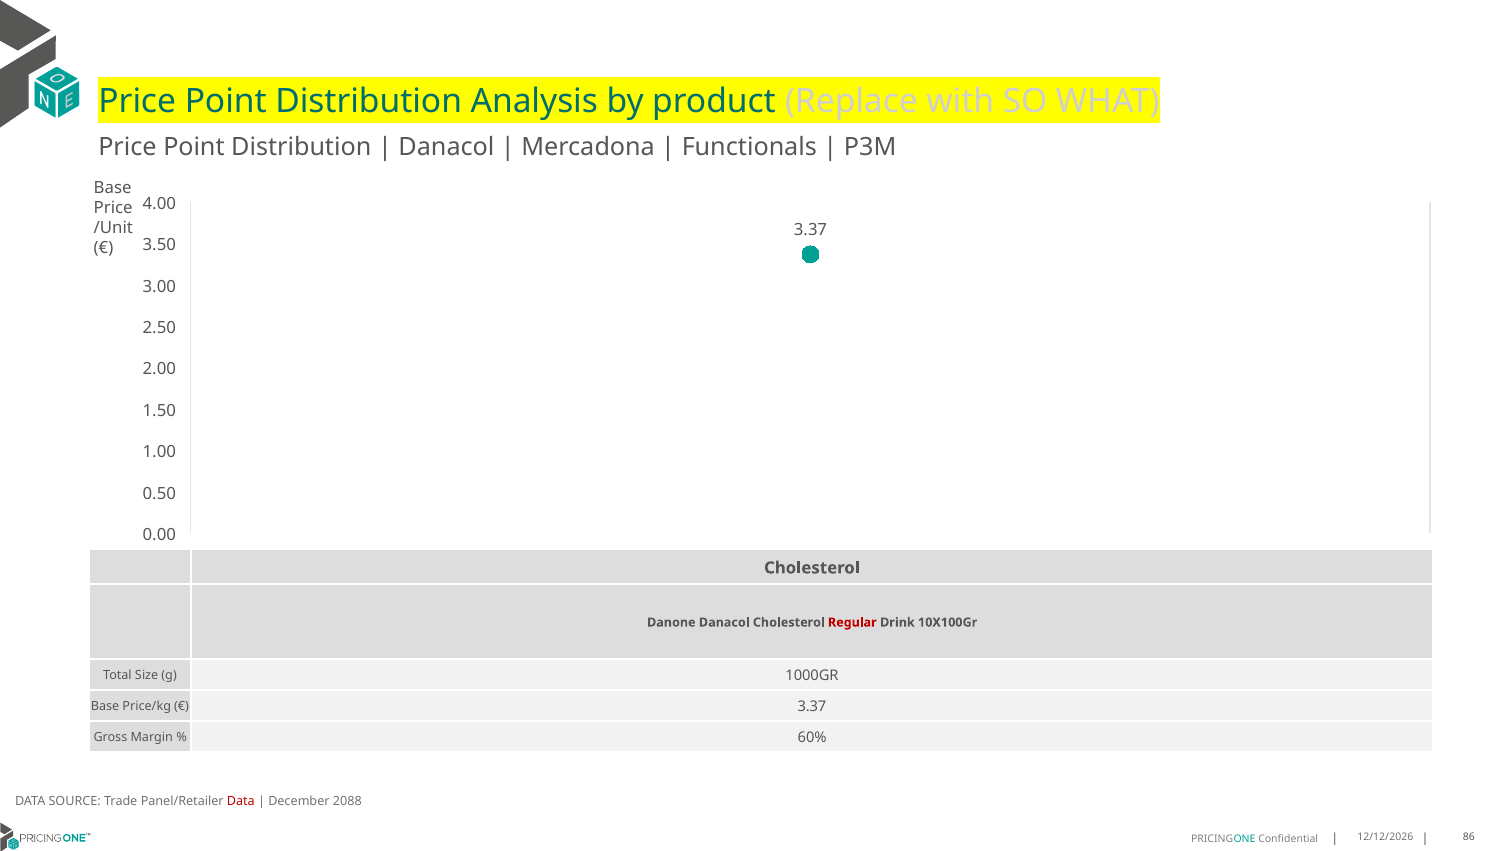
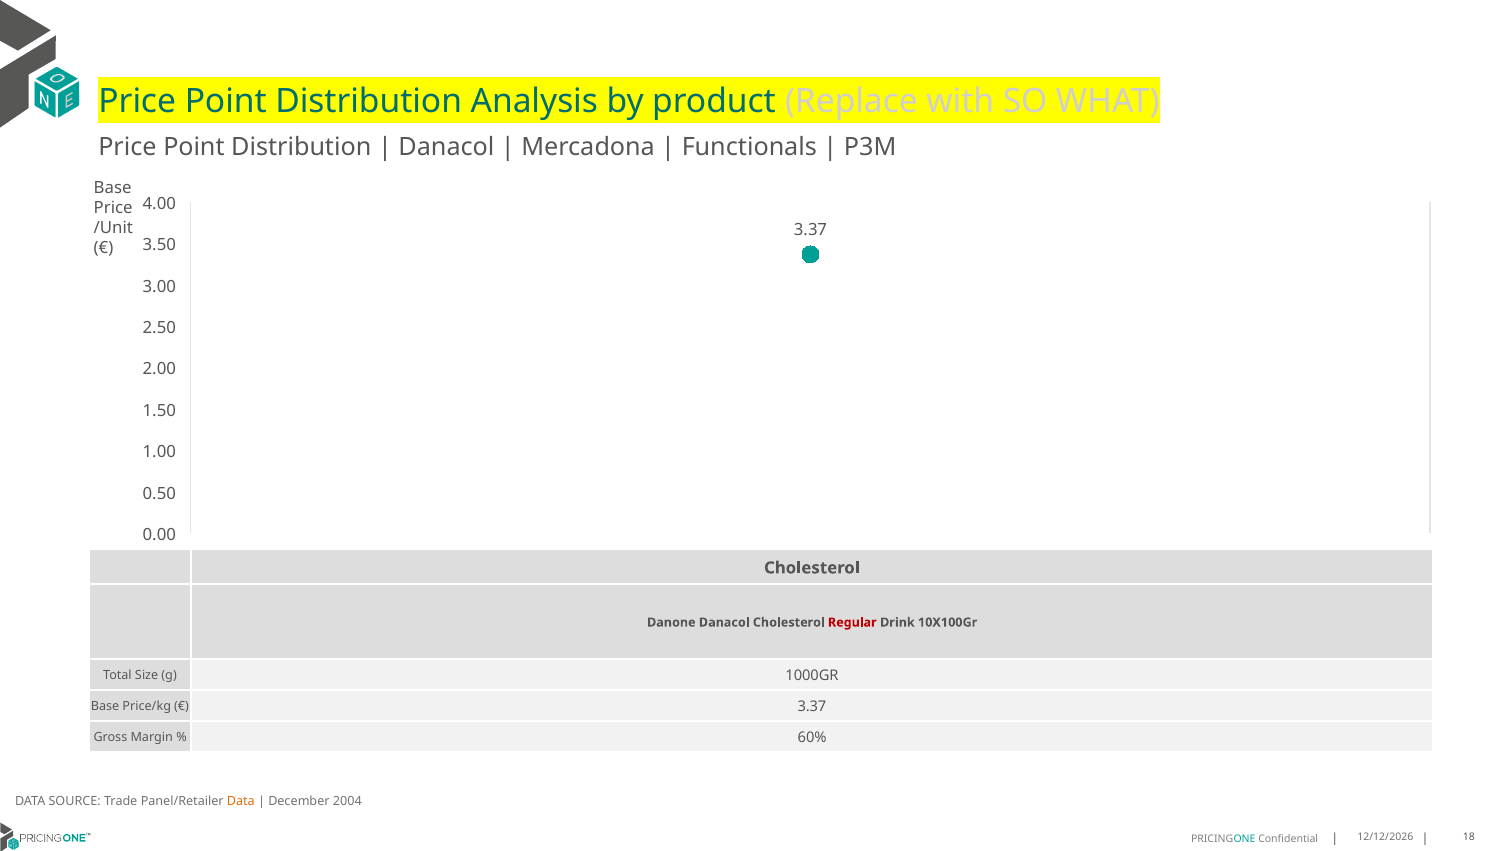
Data at (241, 801) colour: red -> orange
2088: 2088 -> 2004
86: 86 -> 18
